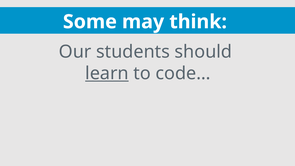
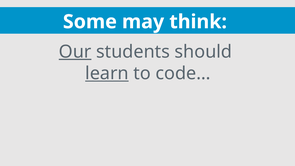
Our underline: none -> present
